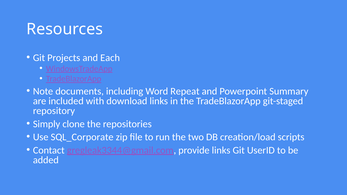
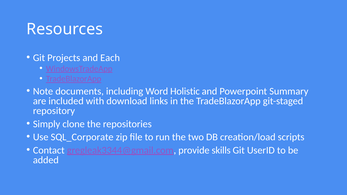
Repeat: Repeat -> Holistic
provide links: links -> skills
